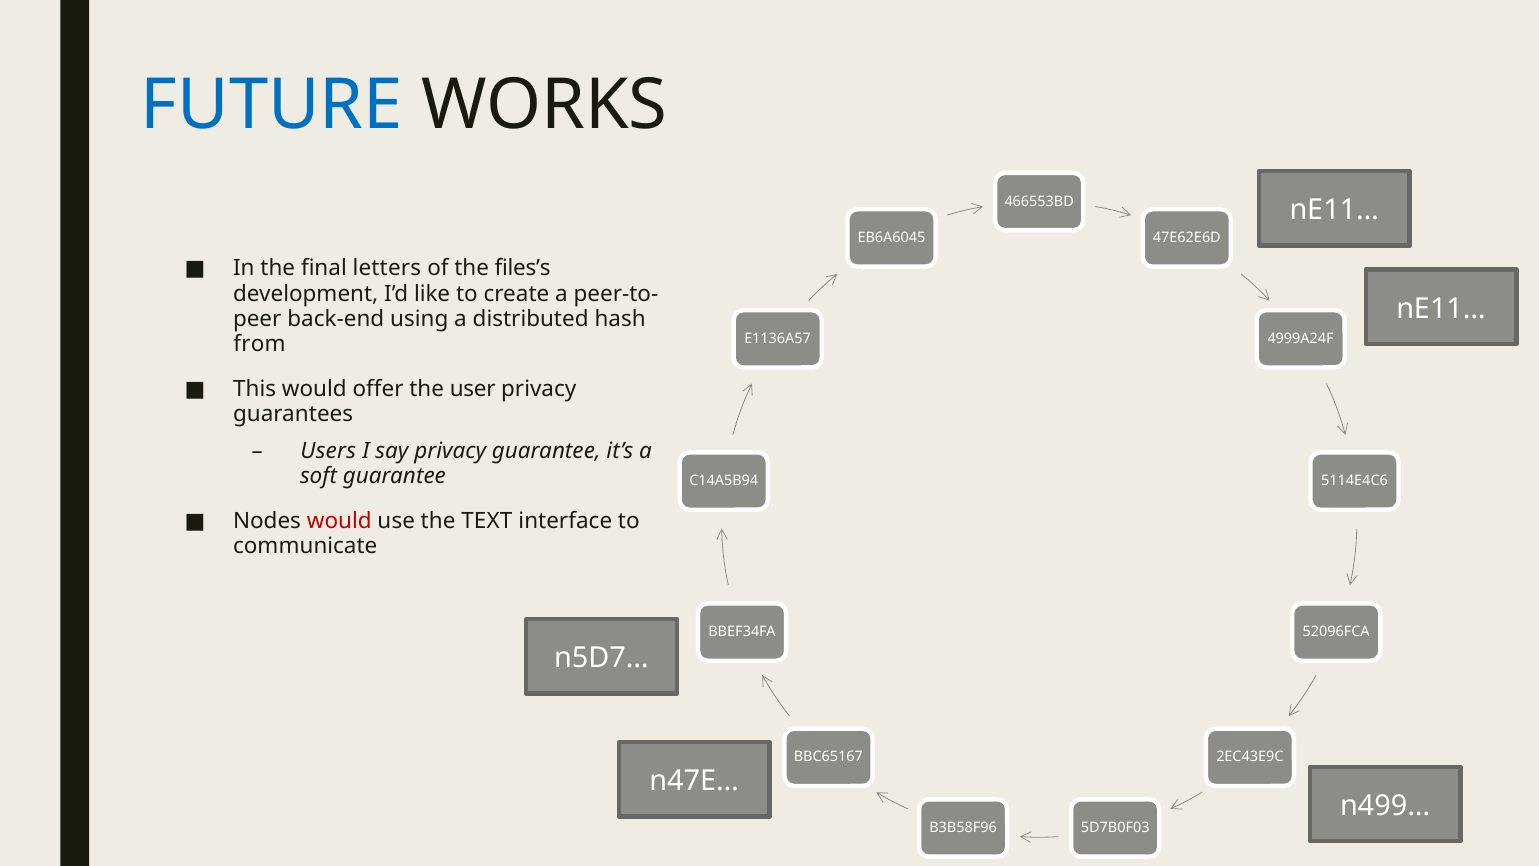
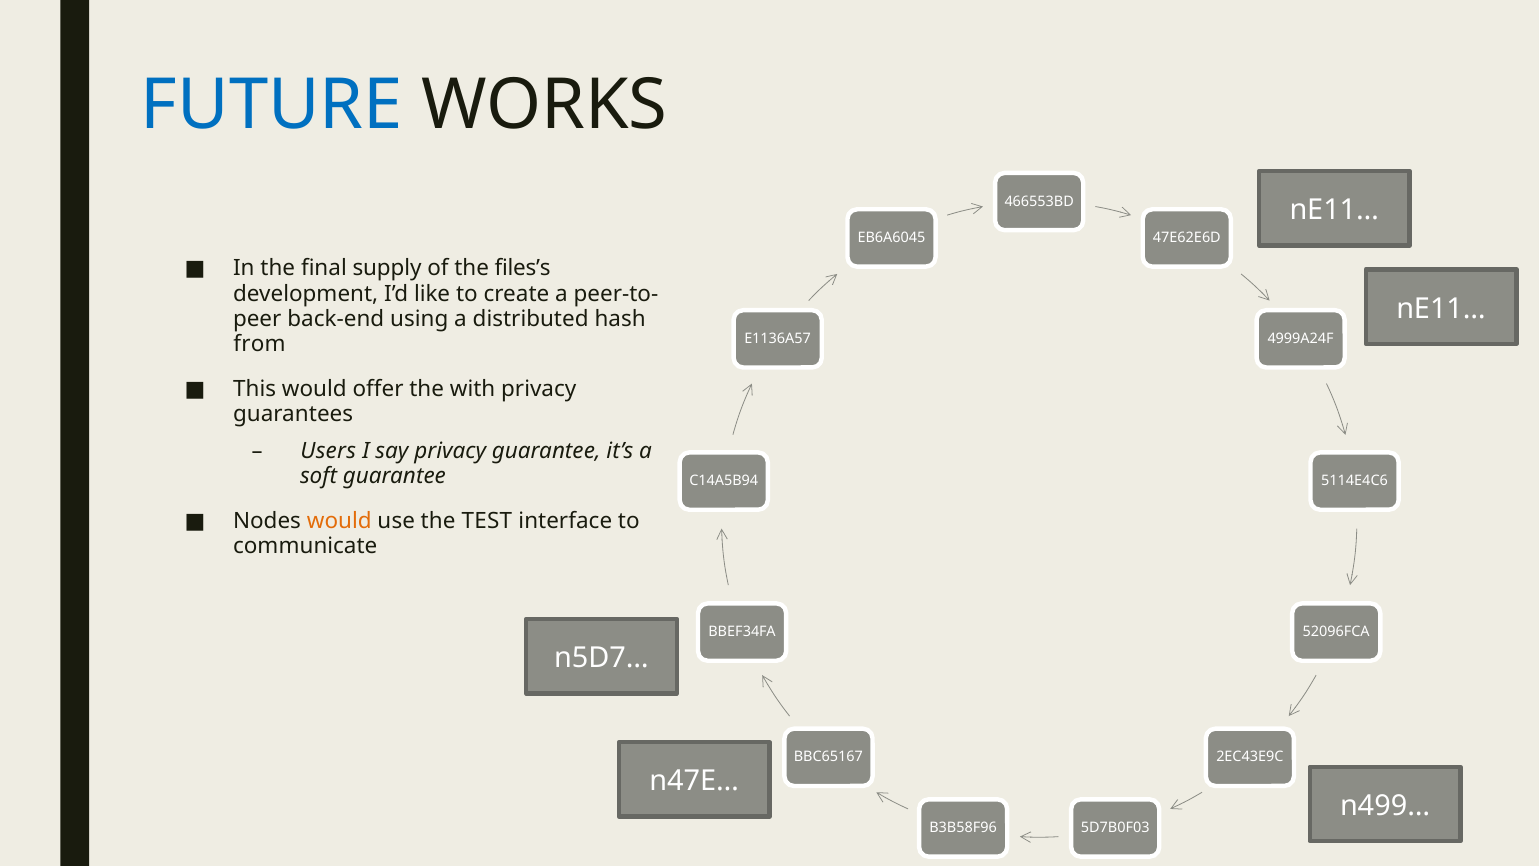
letters: letters -> supply
user: user -> with
would at (339, 520) colour: red -> orange
TEXT: TEXT -> TEST
